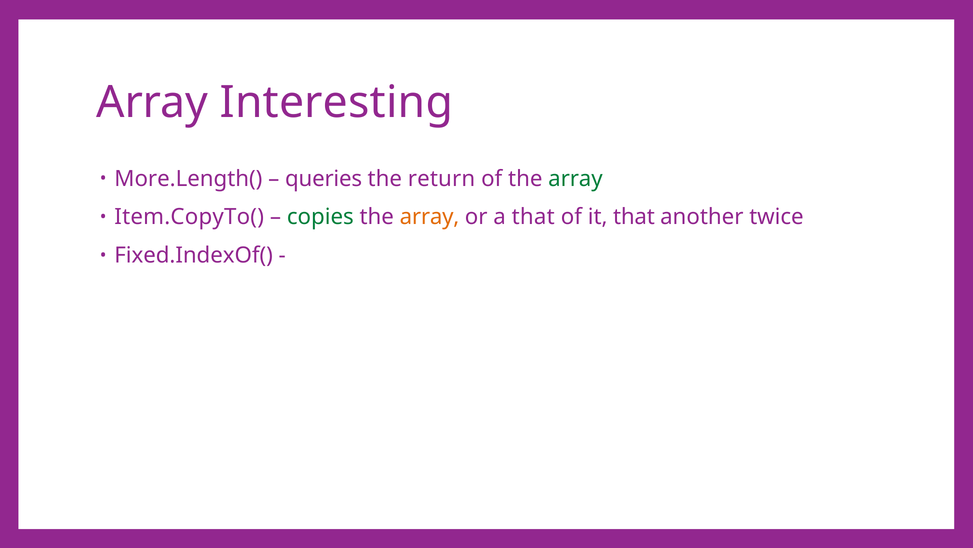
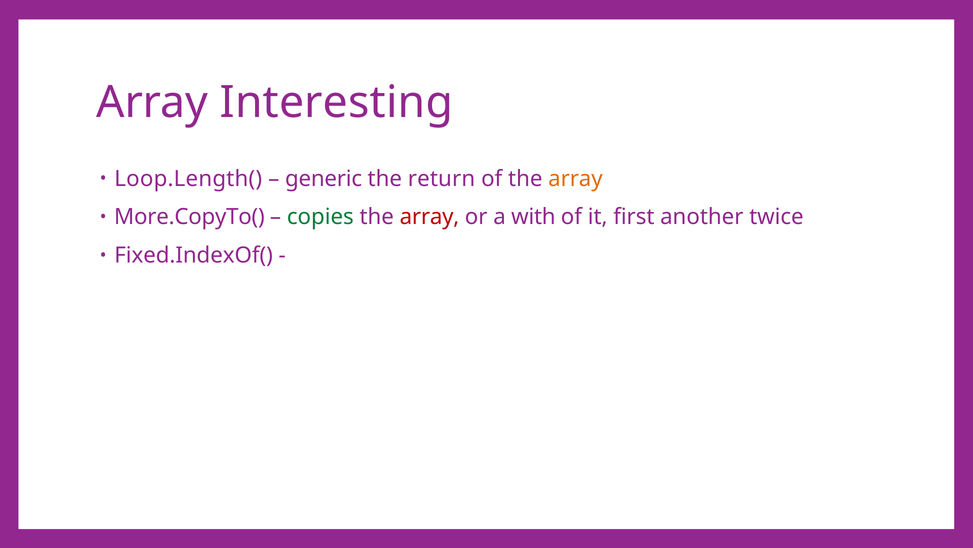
More.Length(: More.Length( -> Loop.Length(
queries: queries -> generic
array at (575, 179) colour: green -> orange
Item.CopyTo(: Item.CopyTo( -> More.CopyTo(
array at (430, 217) colour: orange -> red
a that: that -> with
it that: that -> first
